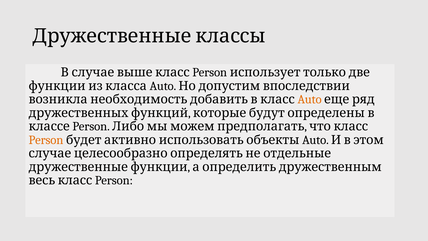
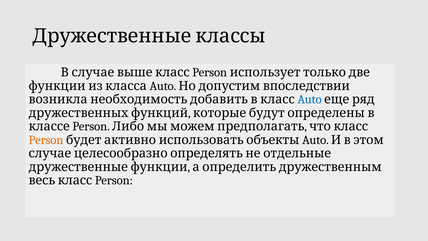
Auto at (310, 99) colour: orange -> blue
